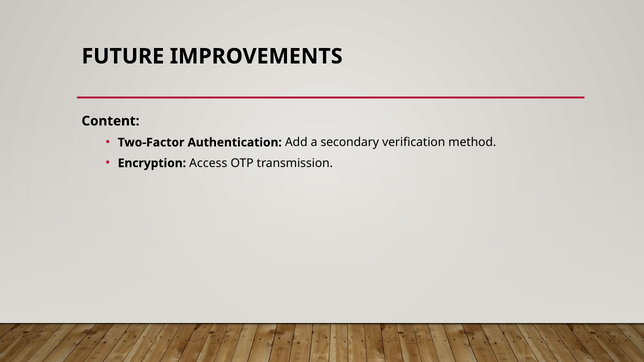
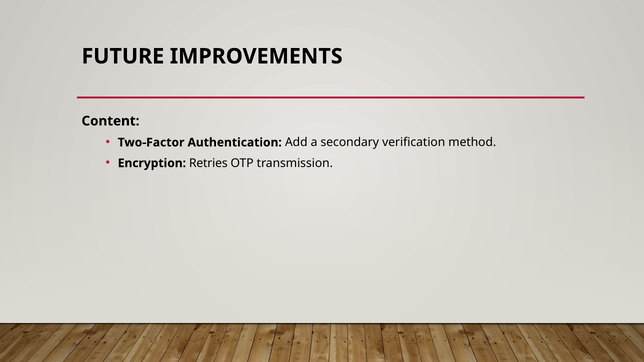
Access: Access -> Retries
